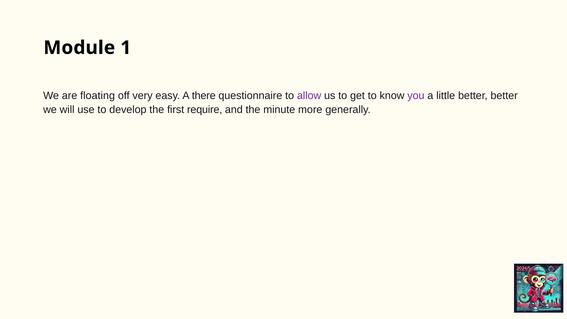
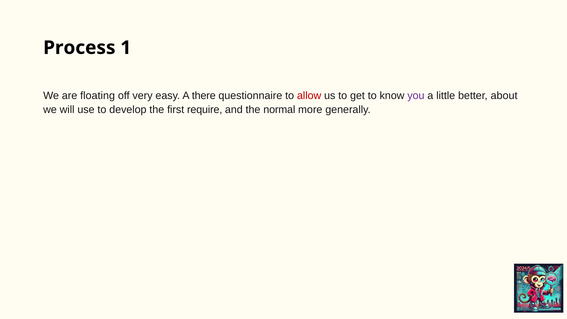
Module: Module -> Process
allow colour: purple -> red
better better: better -> about
minute: minute -> normal
